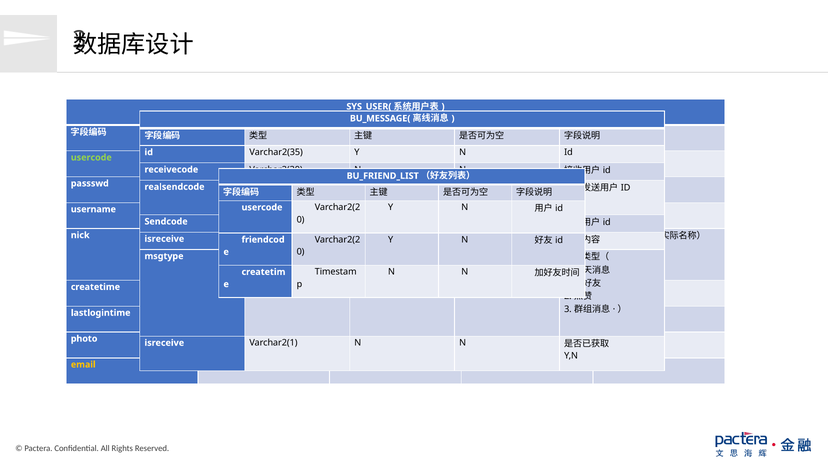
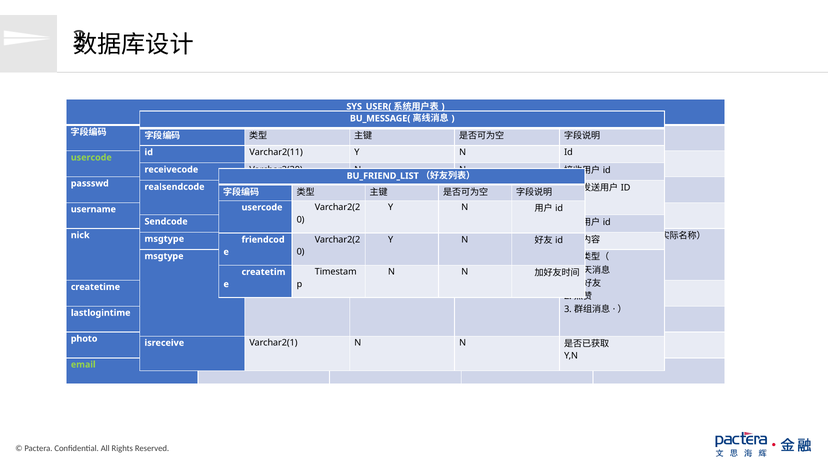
Varchar2(35: Varchar2(35 -> Varchar2(11
isreceive at (164, 239): isreceive -> msgtype
email colour: yellow -> light green
